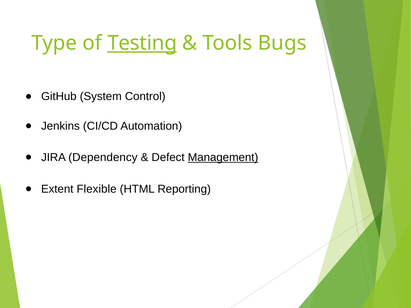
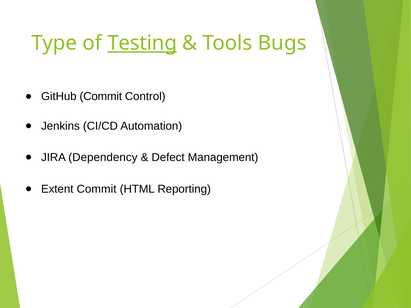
GitHub System: System -> Commit
Management underline: present -> none
Extent Flexible: Flexible -> Commit
